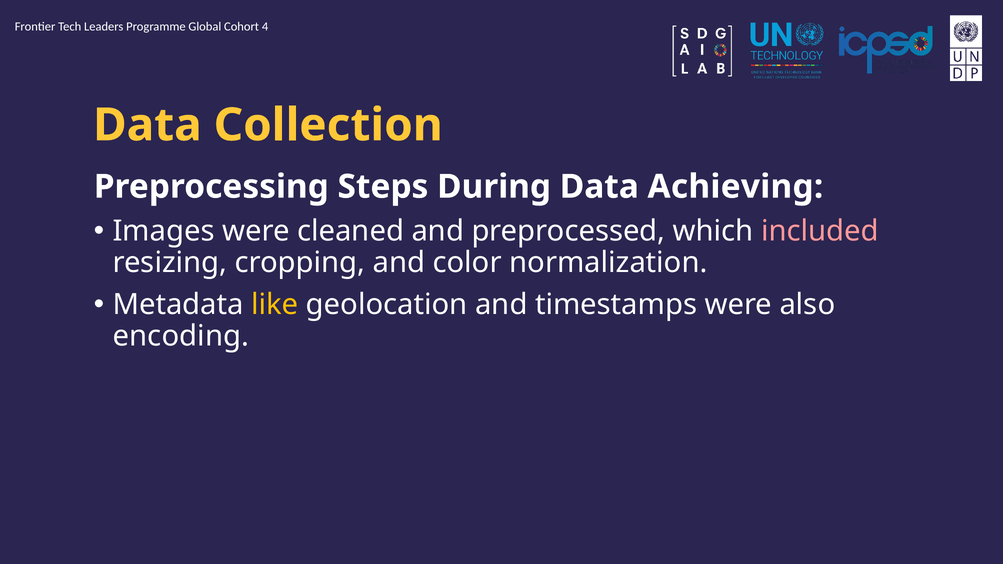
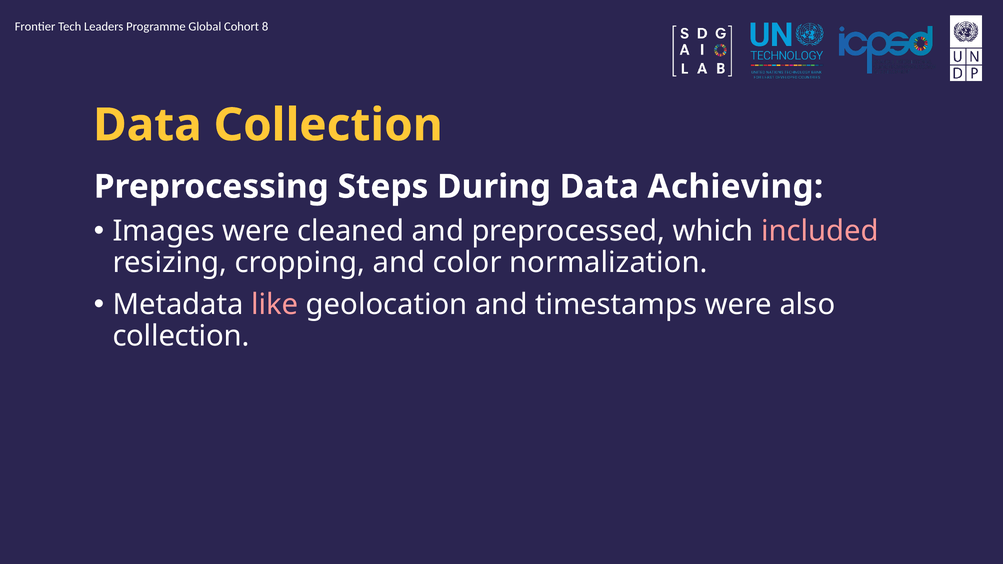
4: 4 -> 8
like colour: yellow -> pink
encoding at (181, 336): encoding -> collection
